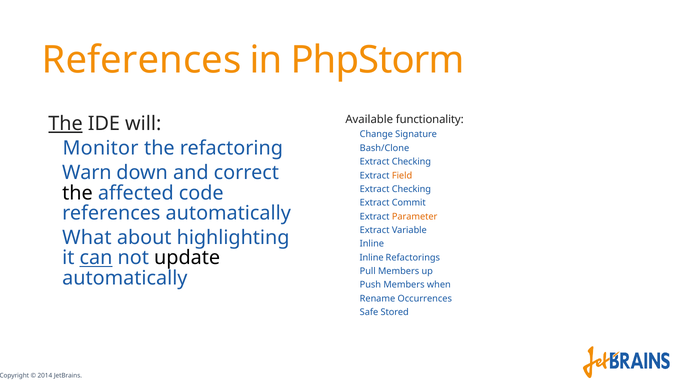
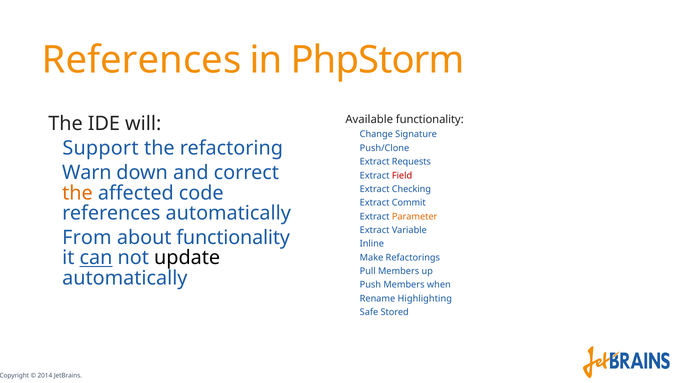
The at (65, 124) underline: present -> none
Monitor: Monitor -> Support
Bash/Clone: Bash/Clone -> Push/Clone
Checking at (411, 162): Checking -> Requests
Field colour: orange -> red
the at (78, 193) colour: black -> orange
What: What -> From
about highlighting: highlighting -> functionality
Inline at (372, 257): Inline -> Make
Occurrences: Occurrences -> Highlighting
